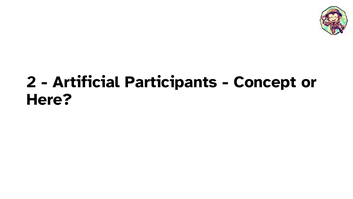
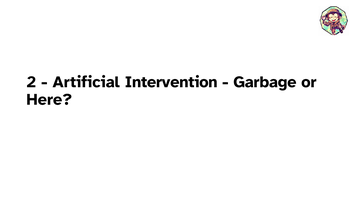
Participants: Participants -> Intervention
Concept: Concept -> Garbage
